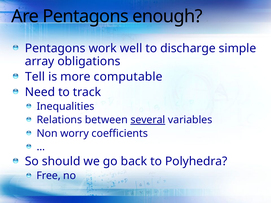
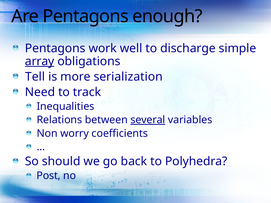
array underline: none -> present
computable: computable -> serialization
Free: Free -> Post
